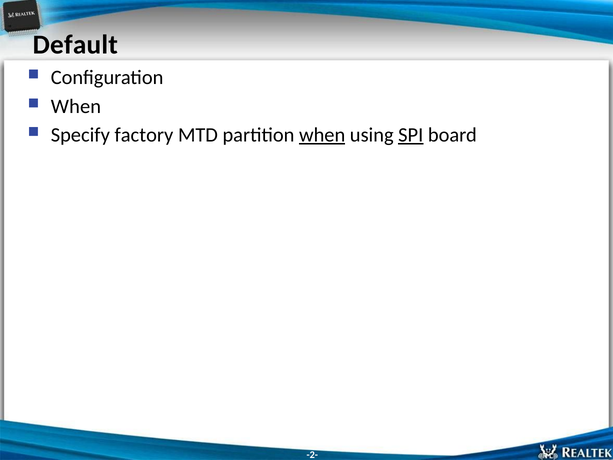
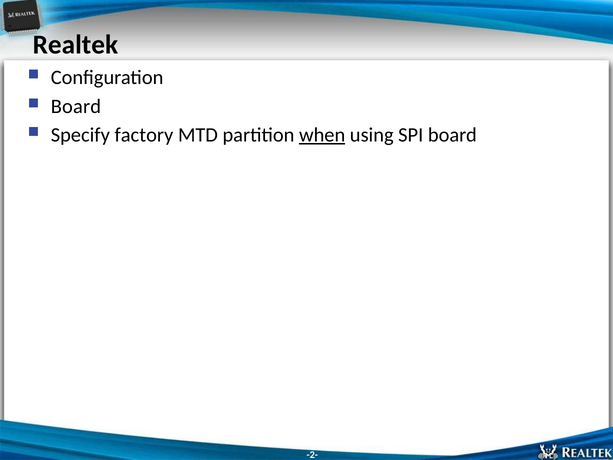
Default: Default -> Realtek
When at (76, 106): When -> Board
SPI underline: present -> none
